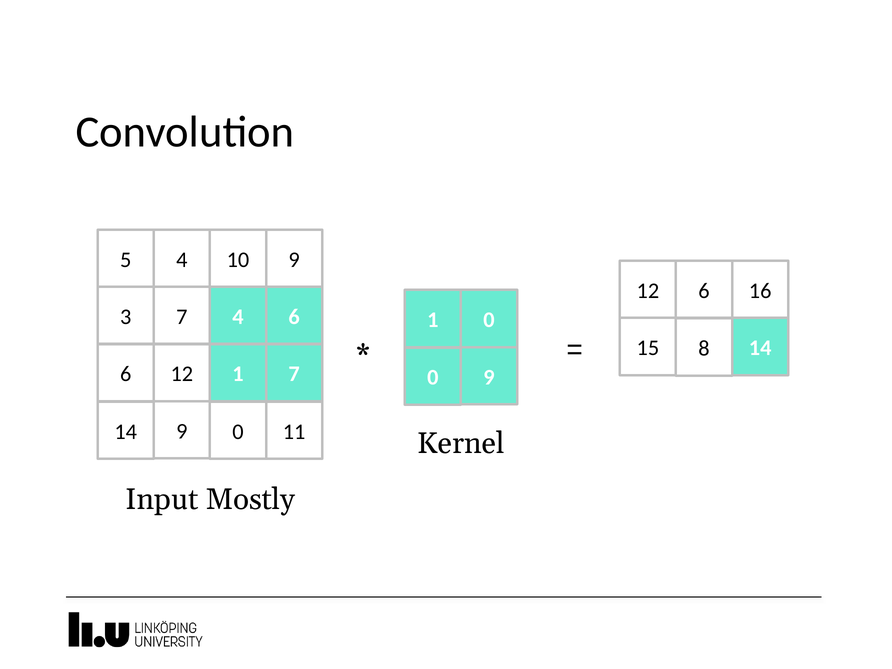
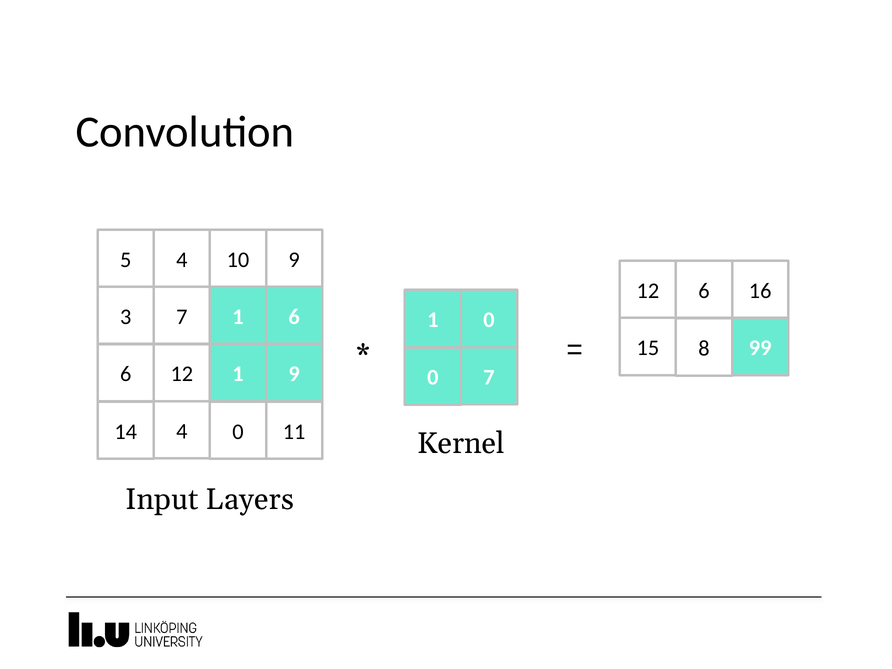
7 4: 4 -> 1
8 14: 14 -> 99
1 7: 7 -> 9
0 9: 9 -> 7
14 9: 9 -> 4
Mostly: Mostly -> Layers
